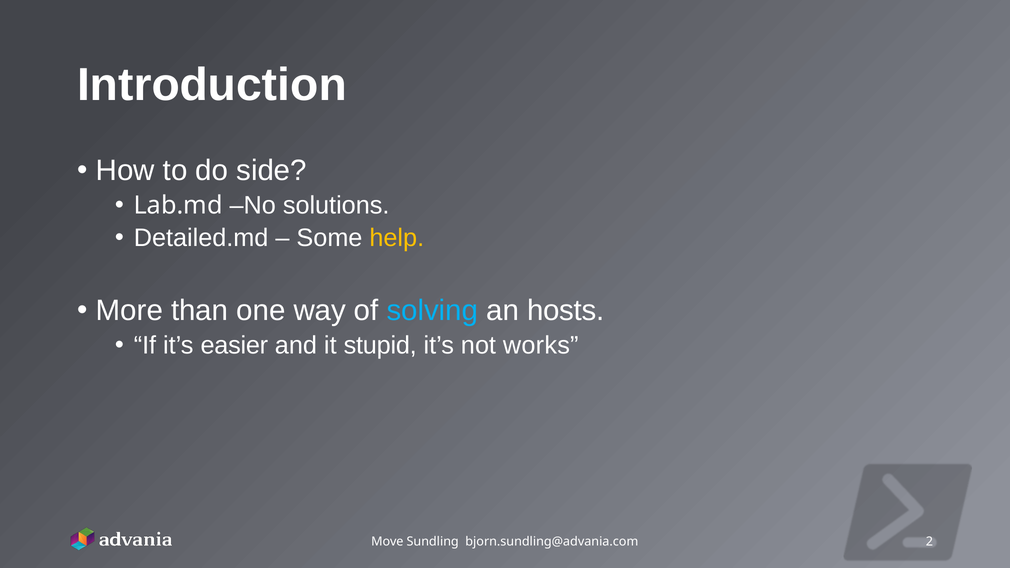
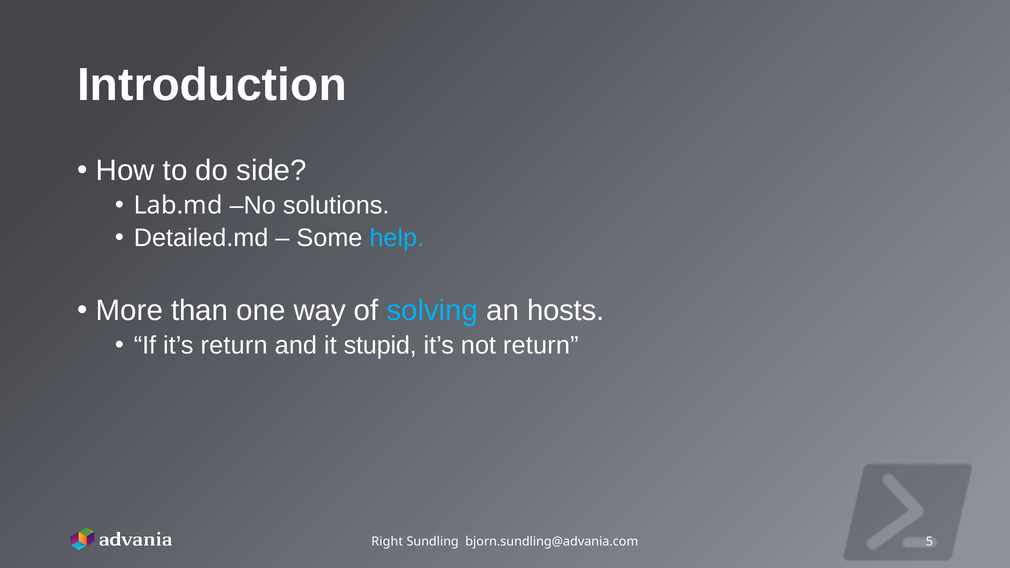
help colour: yellow -> light blue
it’s easier: easier -> return
not works: works -> return
Move: Move -> Right
2: 2 -> 5
